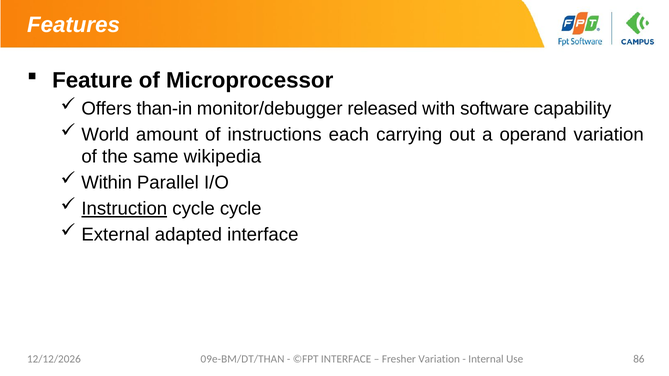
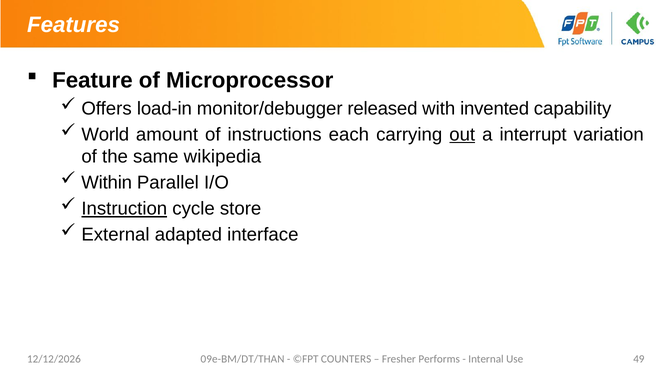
than-in: than-in -> load-in
software: software -> invented
out underline: none -> present
operand: operand -> interrupt
cycle cycle: cycle -> store
©FPT INTERFACE: INTERFACE -> COUNTERS
Fresher Variation: Variation -> Performs
86: 86 -> 49
